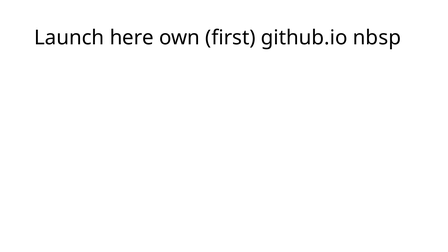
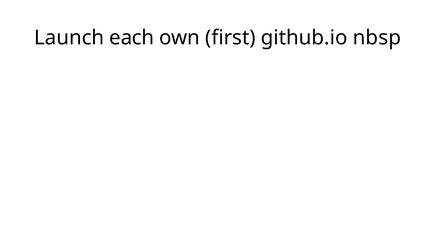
here: here -> each
